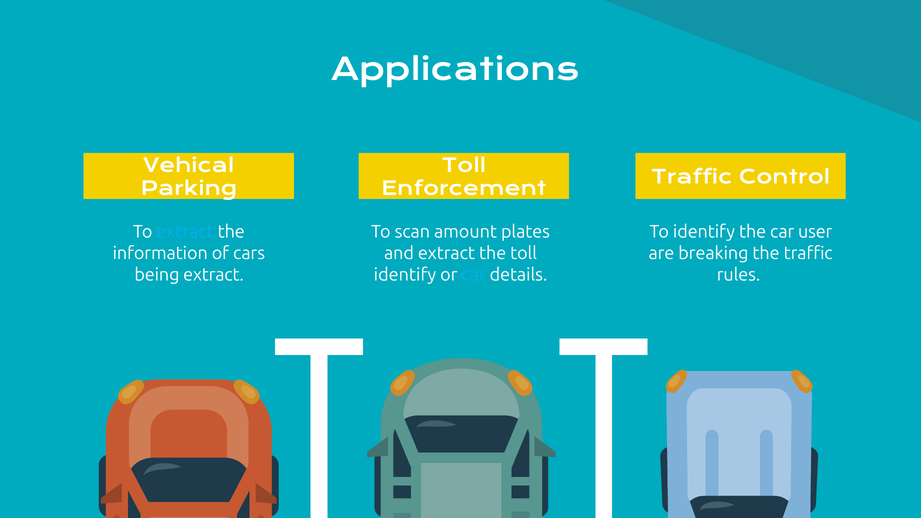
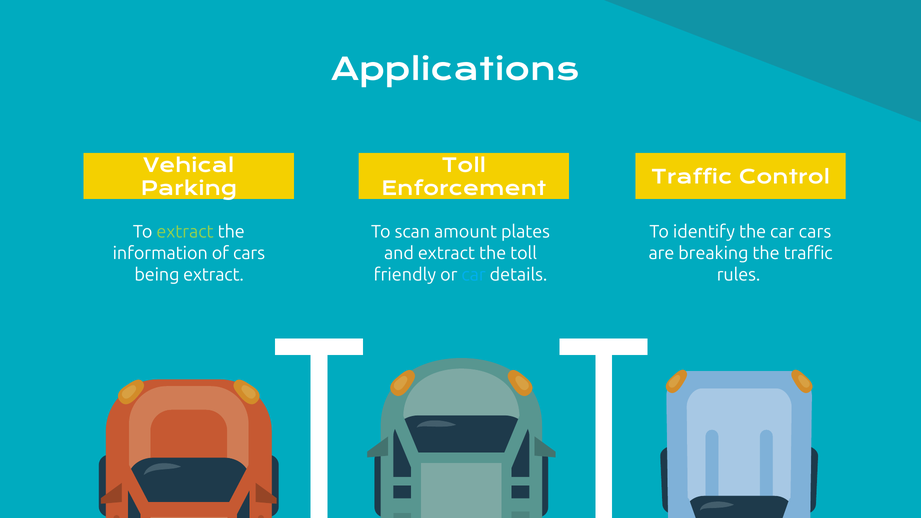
extract at (185, 232) colour: light blue -> light green
car user: user -> cars
identify at (405, 275): identify -> friendly
